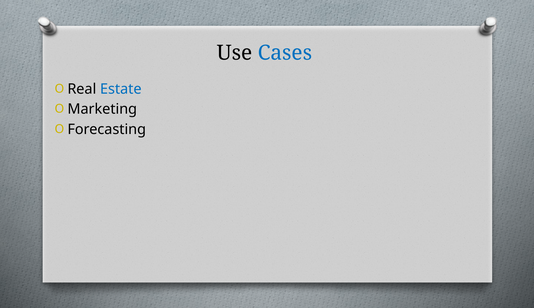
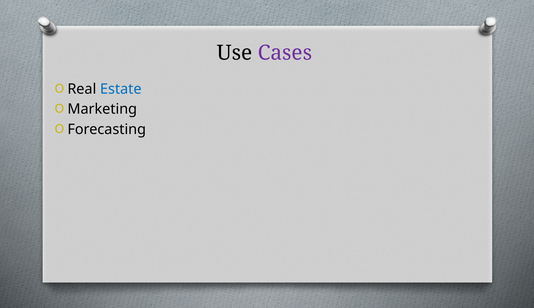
Cases colour: blue -> purple
